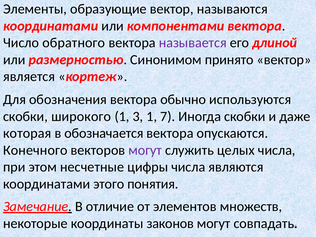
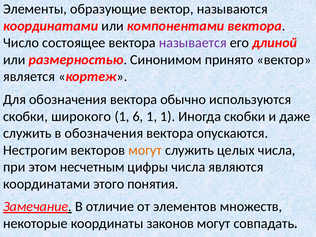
обратного: обратного -> состоящее
3: 3 -> 6
1 7: 7 -> 1
которая at (27, 133): которая -> служить
в обозначается: обозначается -> обозначения
Конечного: Конечного -> Нестрогим
могут at (145, 150) colour: purple -> orange
несчетные: несчетные -> несчетным
